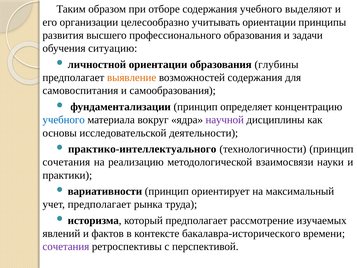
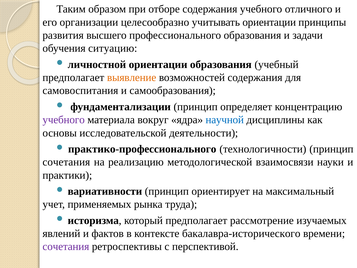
выделяют: выделяют -> отличного
глубины: глубины -> учебный
учебного at (64, 120) colour: blue -> purple
научной colour: purple -> blue
практико-интеллектуального: практико-интеллектуального -> практико-профессионального
учет предполагает: предполагает -> применяемых
